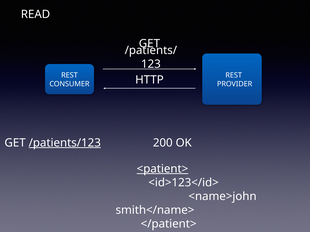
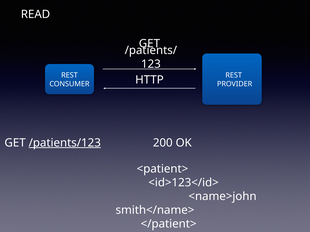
<patient> underline: present -> none
